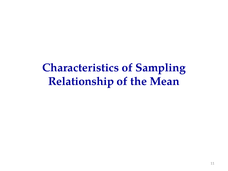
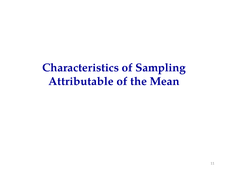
Relationship: Relationship -> Attributable
